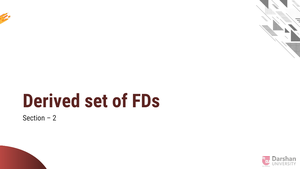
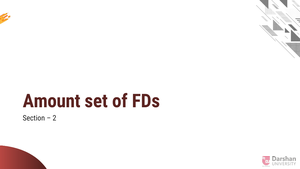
Derived: Derived -> Amount
